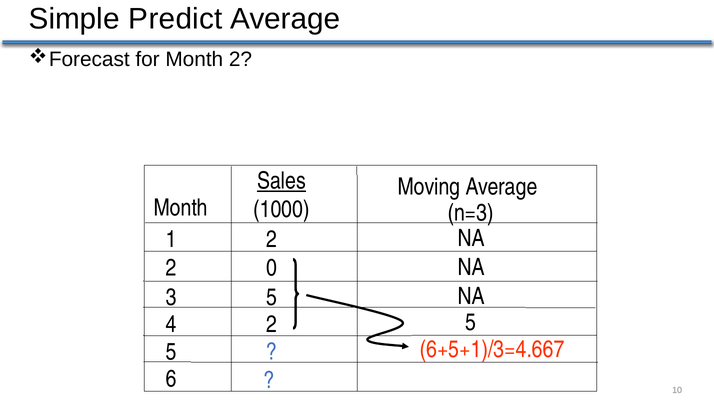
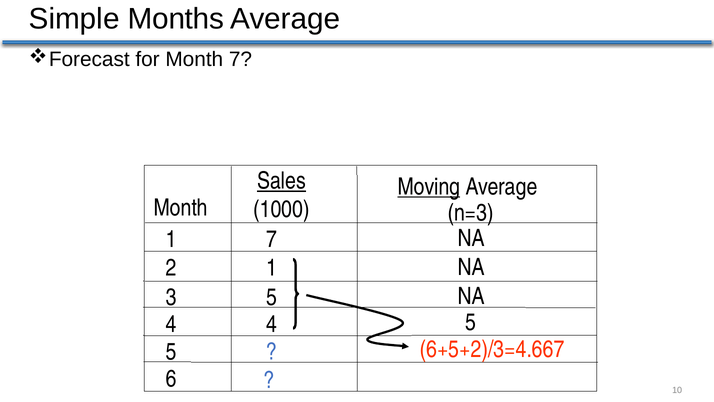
Predict: Predict -> Months
Month 2: 2 -> 7
Moving underline: none -> present
1 2: 2 -> 7
2 0: 0 -> 1
4 2: 2 -> 4
6+5+1)/3=4.667: 6+5+1)/3=4.667 -> 6+5+2)/3=4.667
